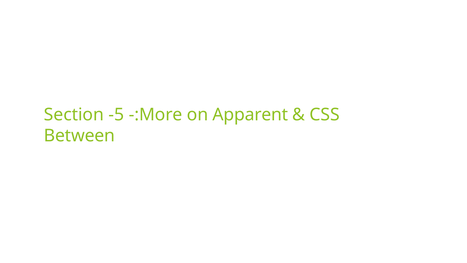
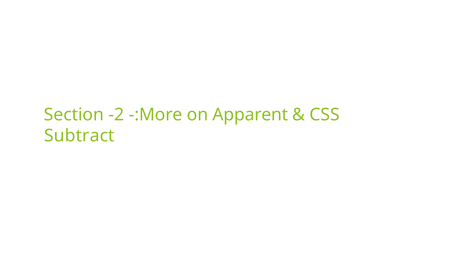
-5: -5 -> -2
Between: Between -> Subtract
